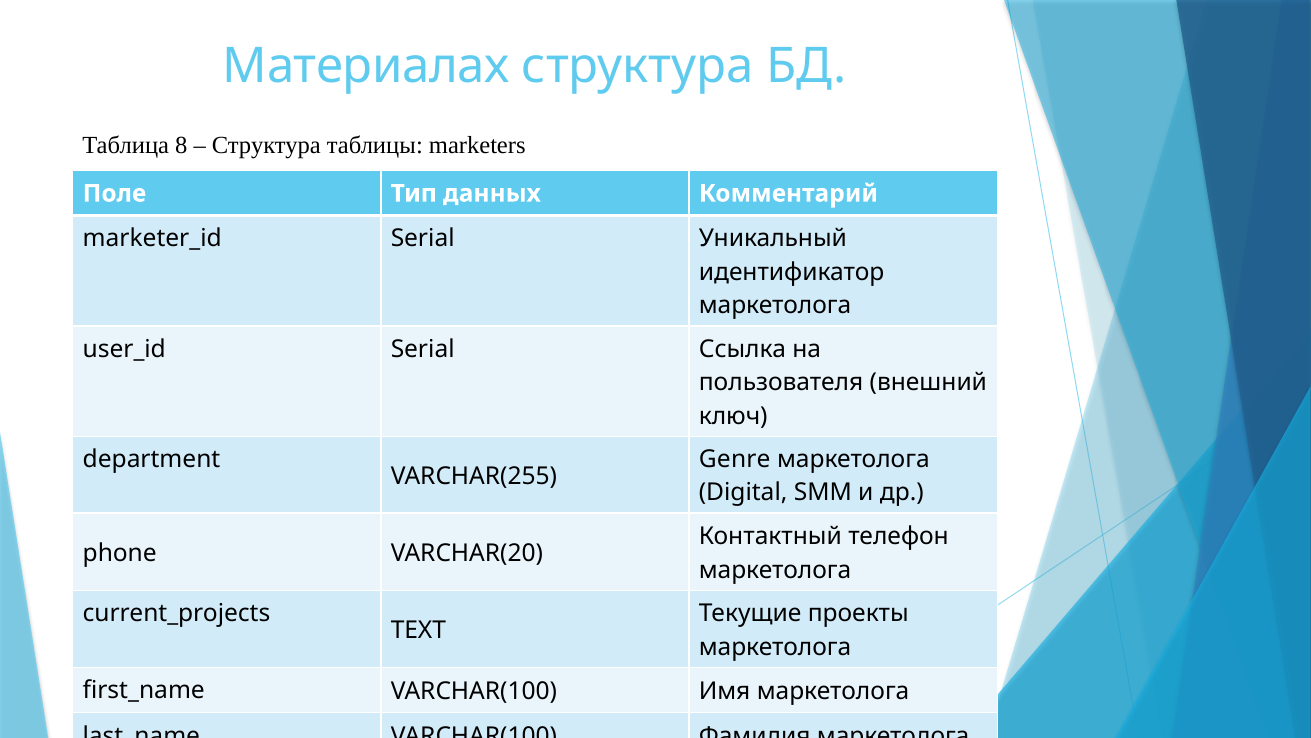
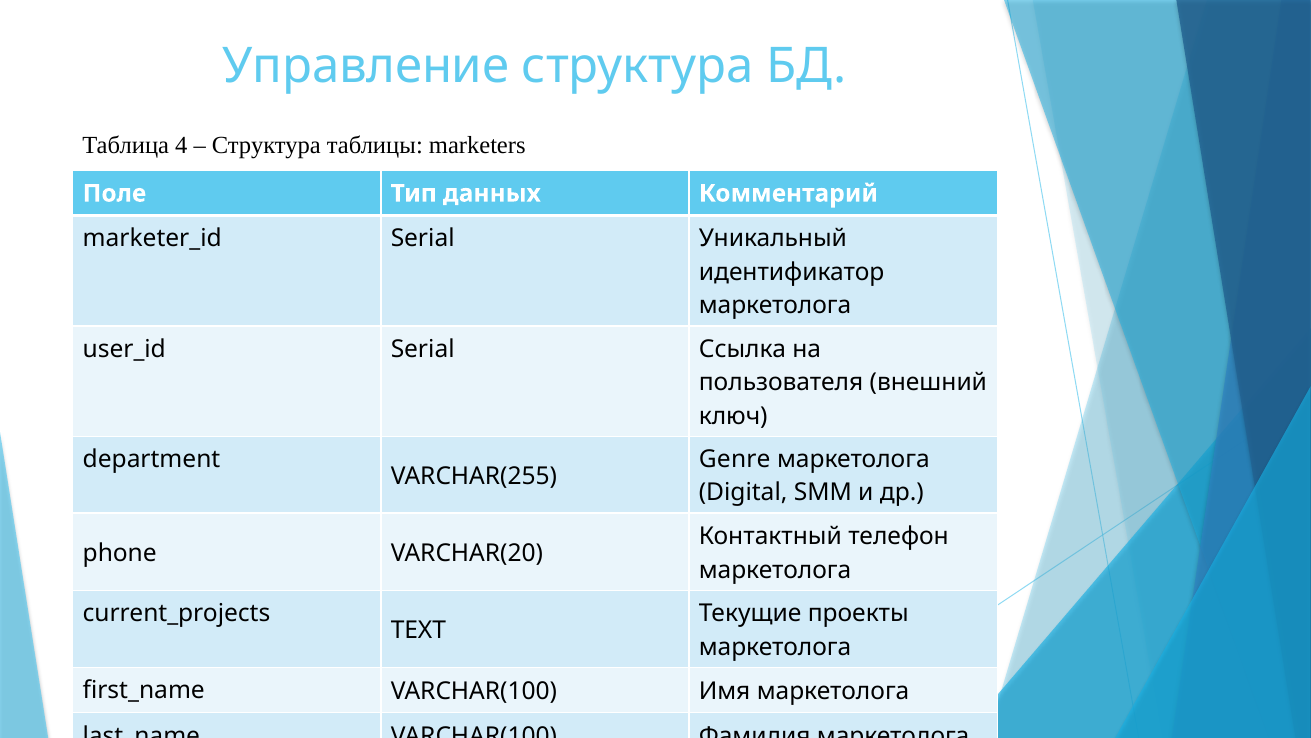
Материалах: Материалах -> Управление
8: 8 -> 4
